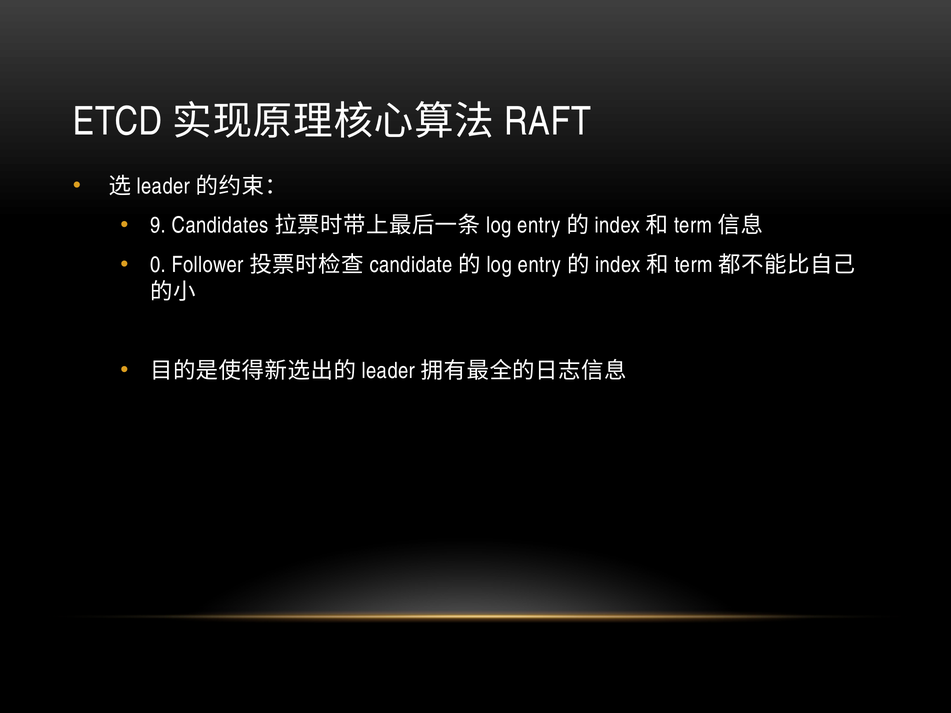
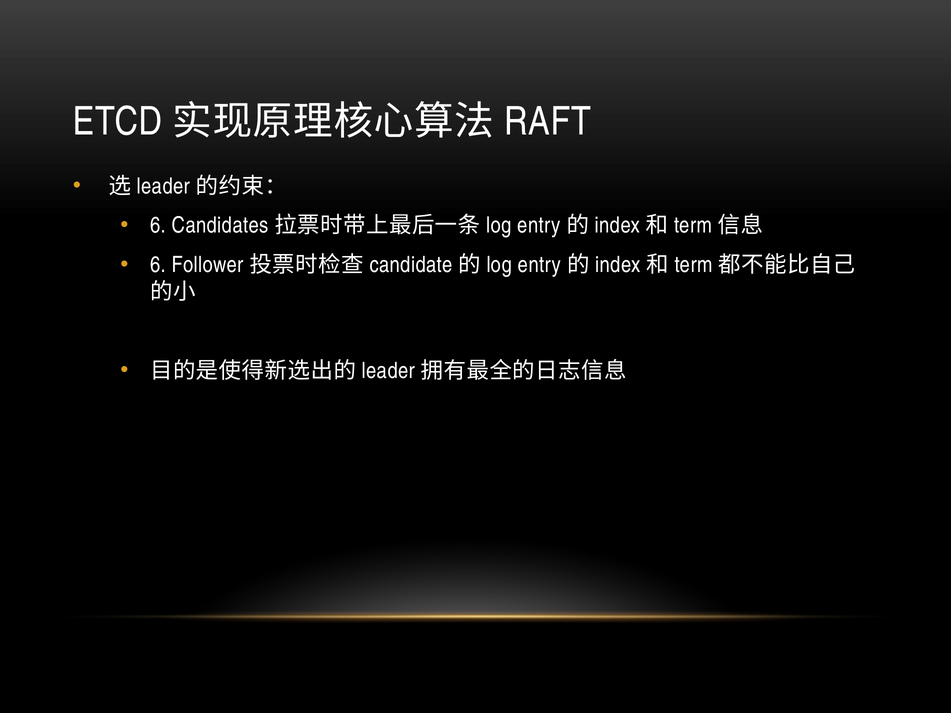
9 at (158, 226): 9 -> 6
0 at (158, 265): 0 -> 6
